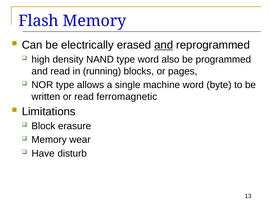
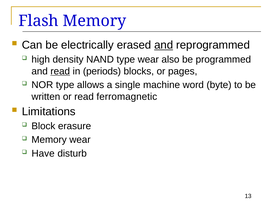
type word: word -> wear
read at (60, 71) underline: none -> present
running: running -> periods
